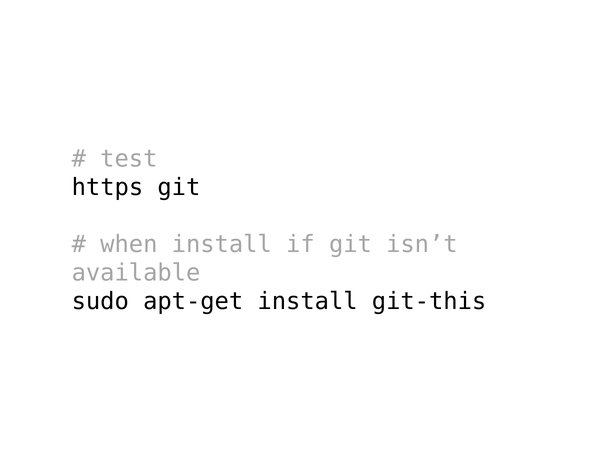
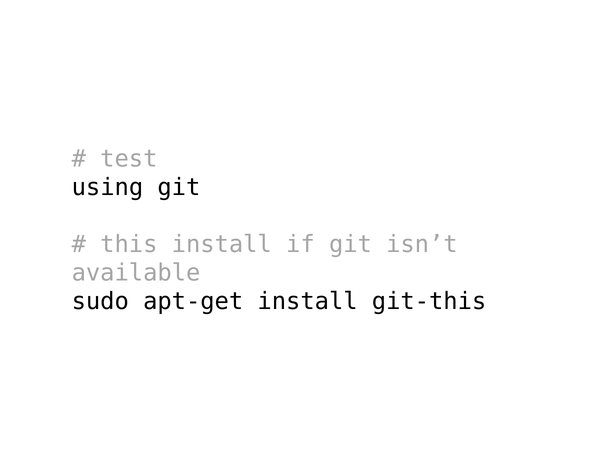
https: https -> using
when: when -> this
